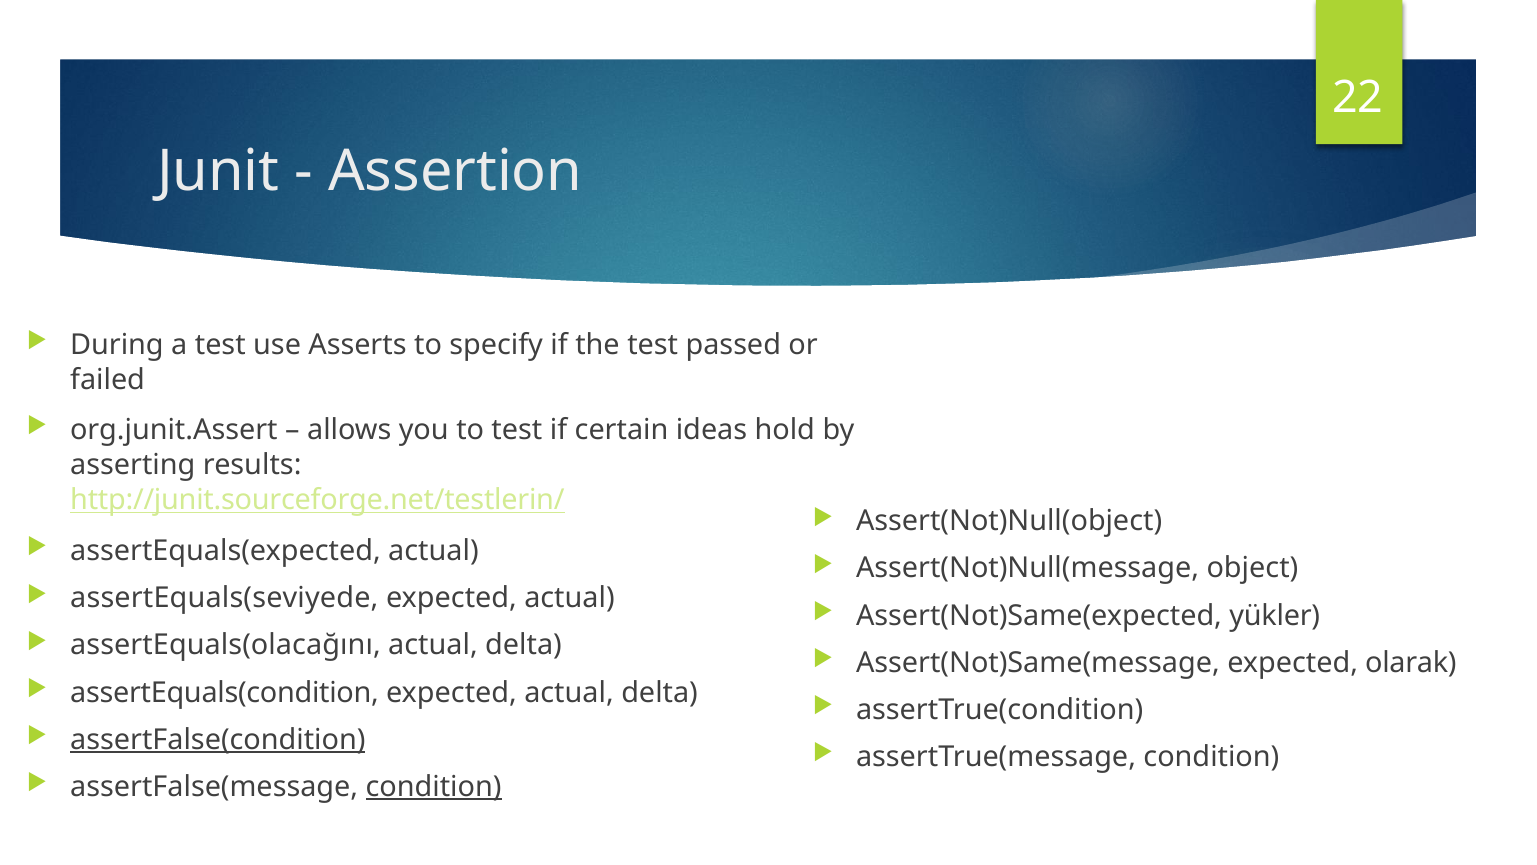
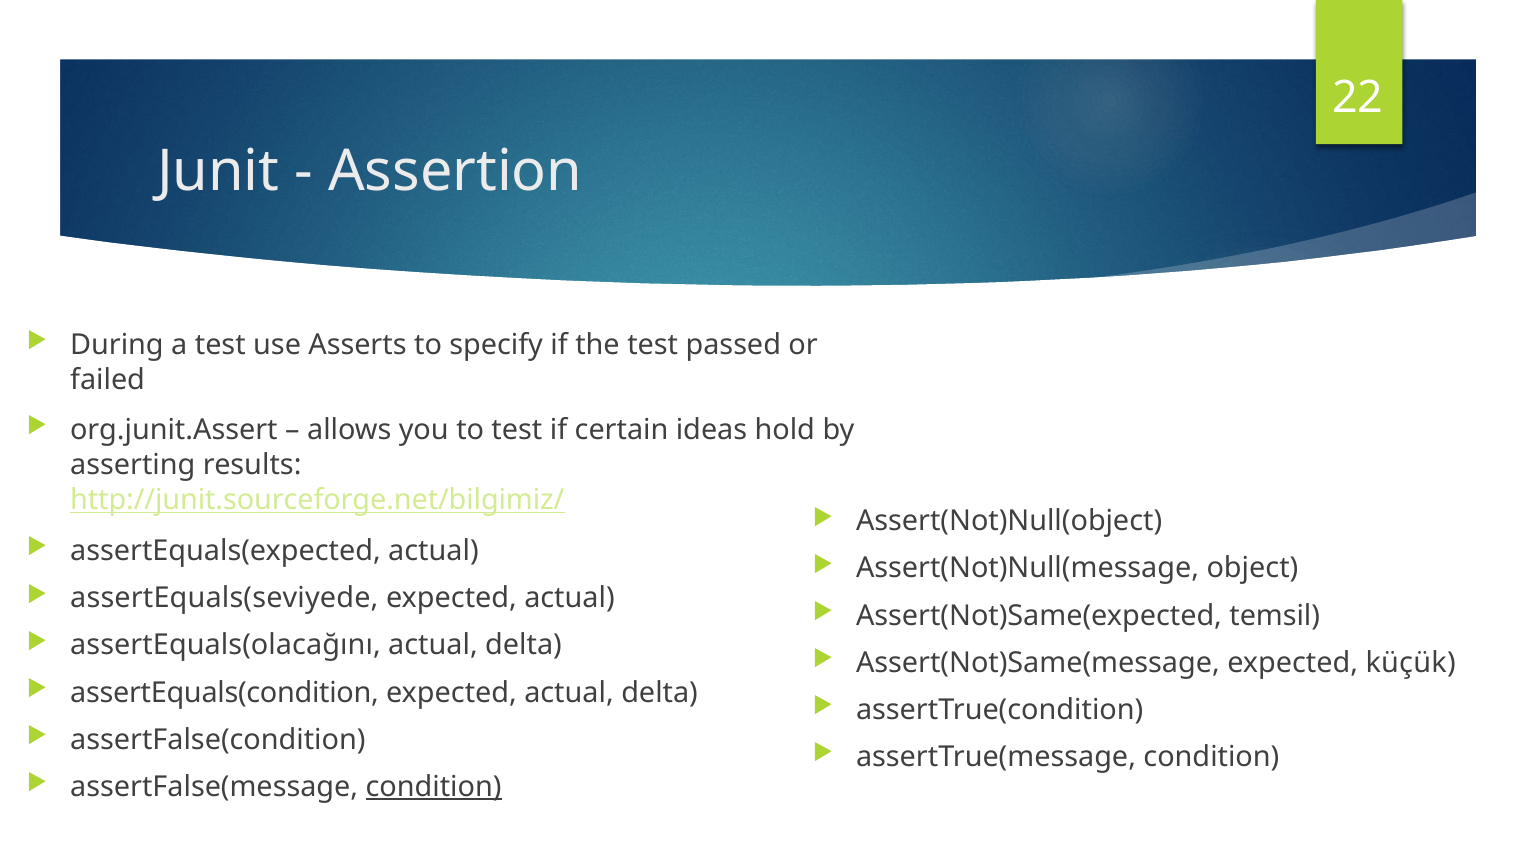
http://junit.sourceforge.net/testlerin/: http://junit.sourceforge.net/testlerin/ -> http://junit.sourceforge.net/bilgimiz/
yükler: yükler -> temsil
olarak: olarak -> küçük
assertFalse(condition underline: present -> none
